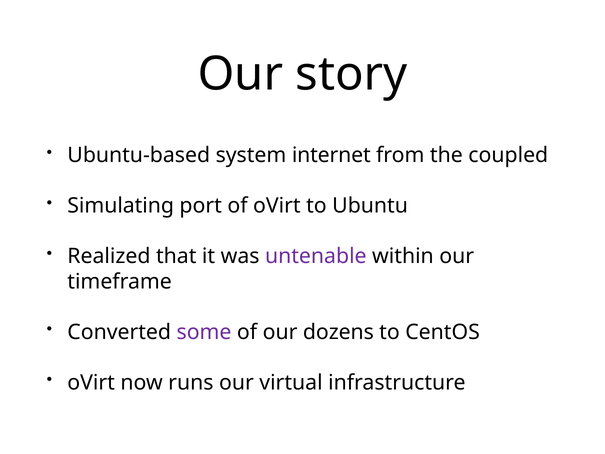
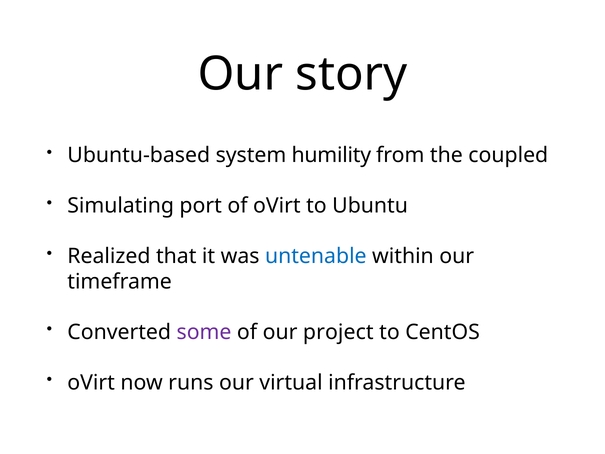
internet: internet -> humility
untenable colour: purple -> blue
dozens: dozens -> project
